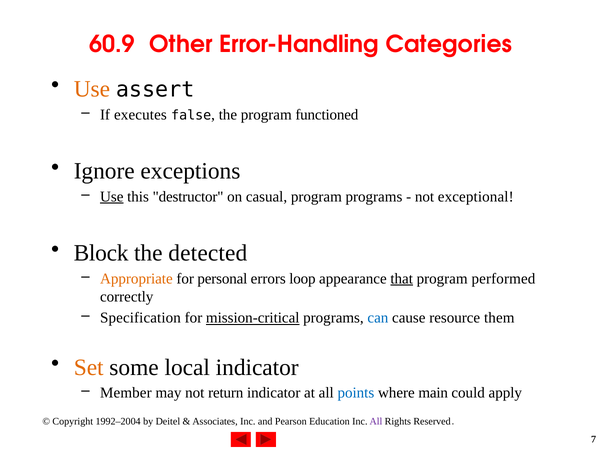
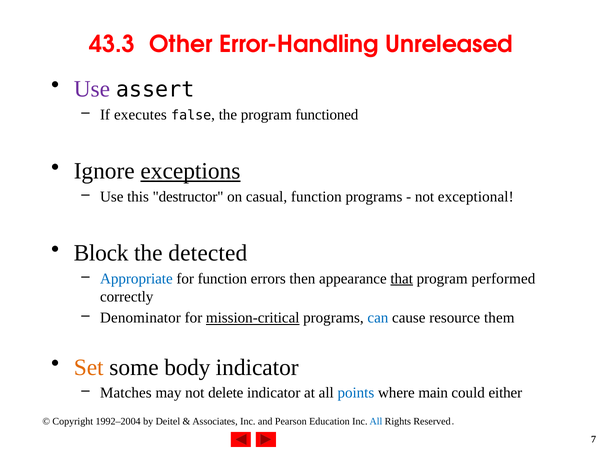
60.9: 60.9 -> 43.3
Categories: Categories -> Unreleased
Use at (92, 89) colour: orange -> purple
exceptions underline: none -> present
Use at (112, 196) underline: present -> none
casual program: program -> function
Appropriate colour: orange -> blue
for personal: personal -> function
loop: loop -> then
Specification: Specification -> Denominator
local: local -> body
Member: Member -> Matches
return: return -> delete
apply: apply -> either
All at (376, 421) colour: purple -> blue
